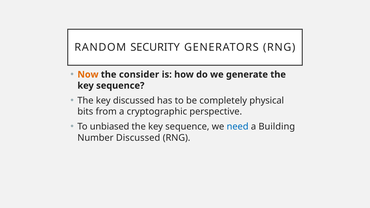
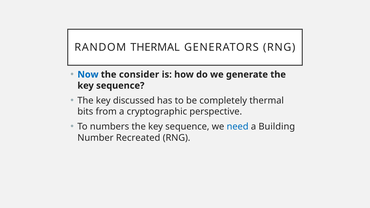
RANDOM SECURITY: SECURITY -> THERMAL
Now colour: orange -> blue
completely physical: physical -> thermal
unbiased: unbiased -> numbers
Number Discussed: Discussed -> Recreated
